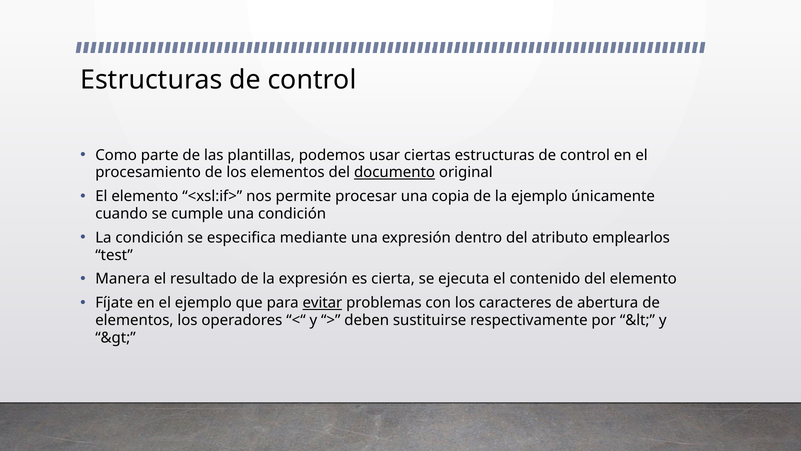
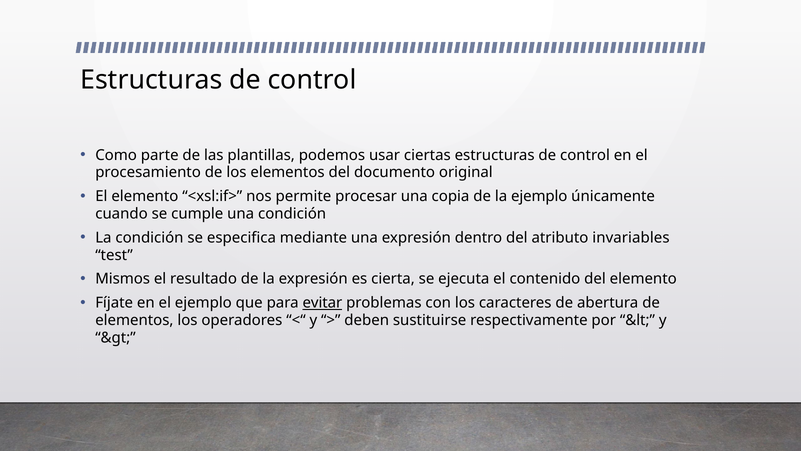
documento underline: present -> none
emplearlos: emplearlos -> invariables
Manera: Manera -> Mismos
